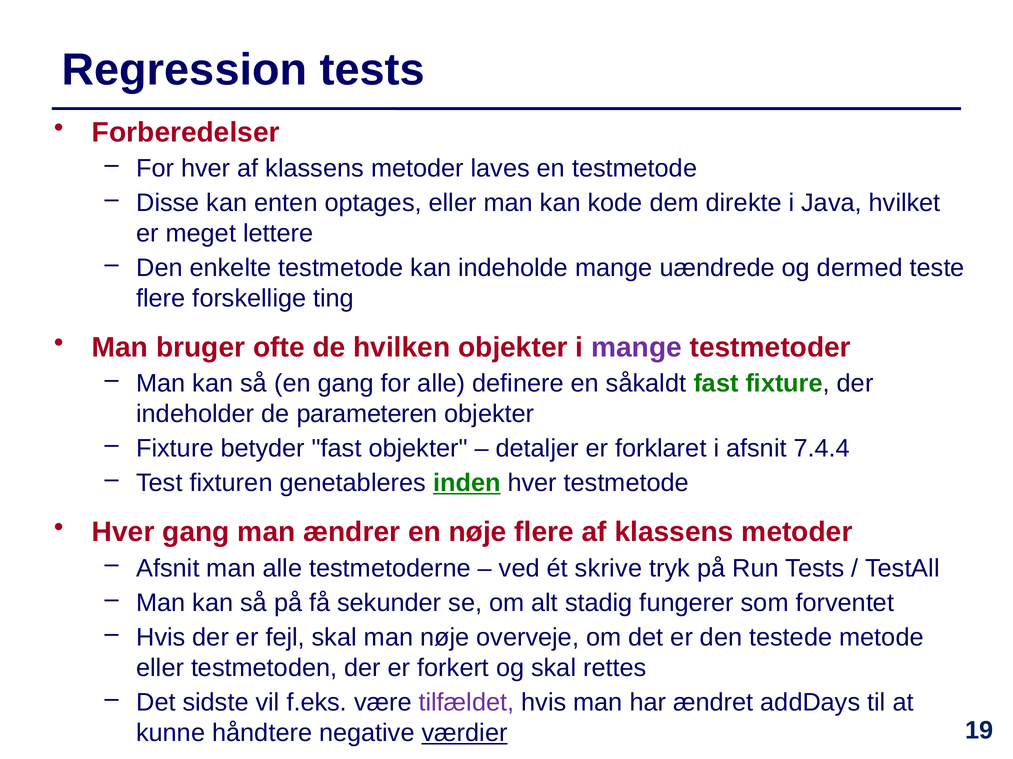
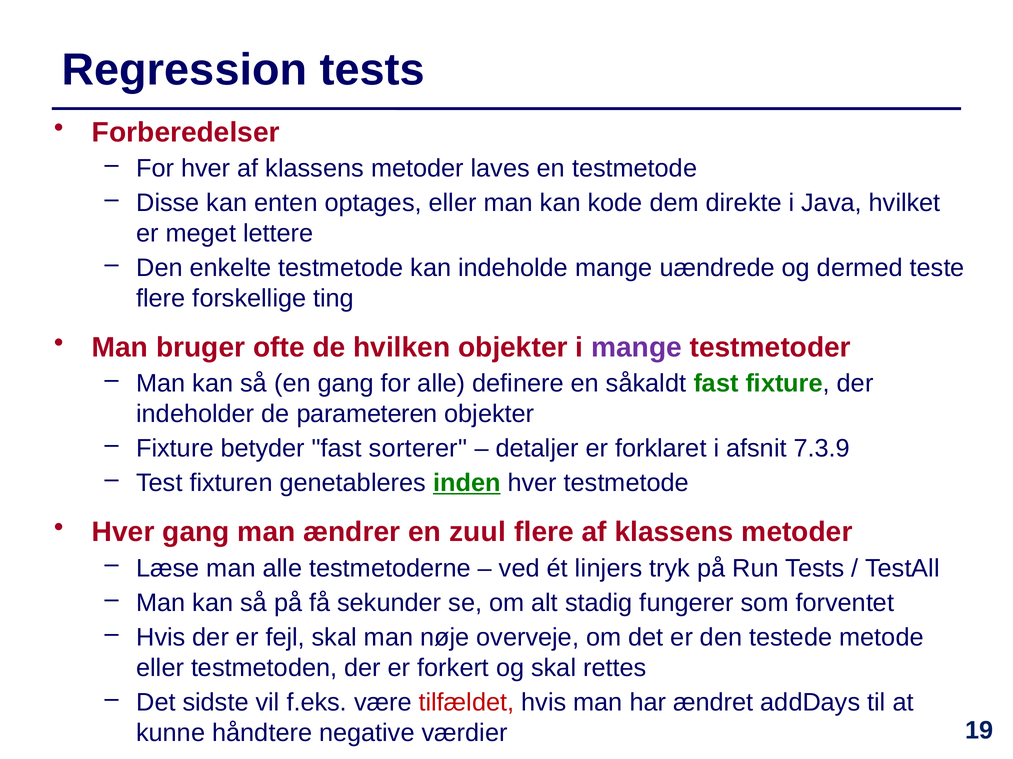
fast objekter: objekter -> sorterer
7.4.4: 7.4.4 -> 7.3.9
en nøje: nøje -> zuul
Afsnit at (168, 569): Afsnit -> Læse
skrive: skrive -> linjers
tilfældet colour: purple -> red
værdier underline: present -> none
